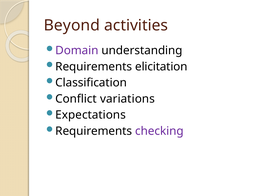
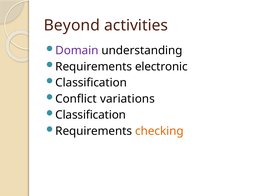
elicitation: elicitation -> electronic
Expectations at (91, 115): Expectations -> Classification
checking colour: purple -> orange
